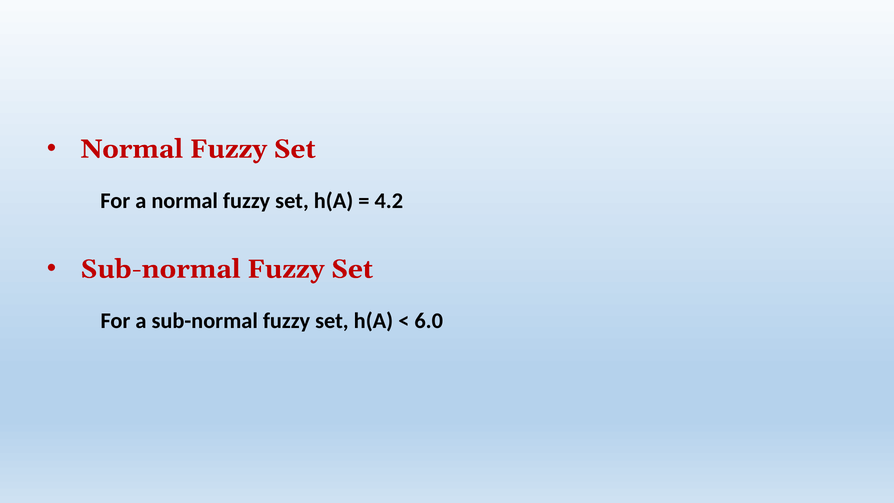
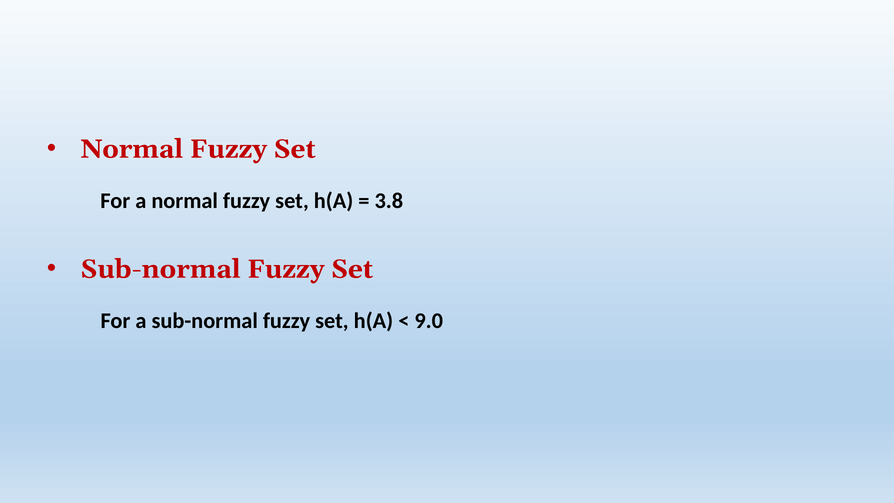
4.2: 4.2 -> 3.8
6.0: 6.0 -> 9.0
